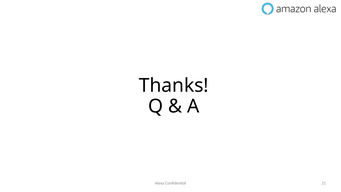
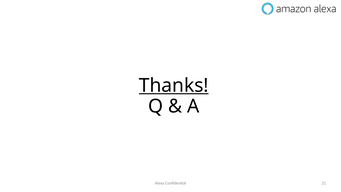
Thanks underline: none -> present
